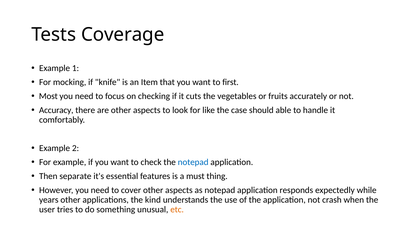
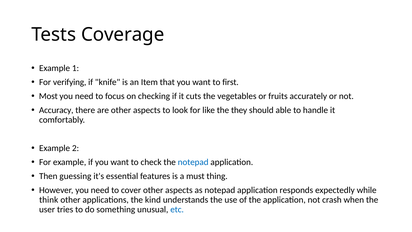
mocking: mocking -> verifying
case: case -> they
separate: separate -> guessing
years: years -> think
etc colour: orange -> blue
